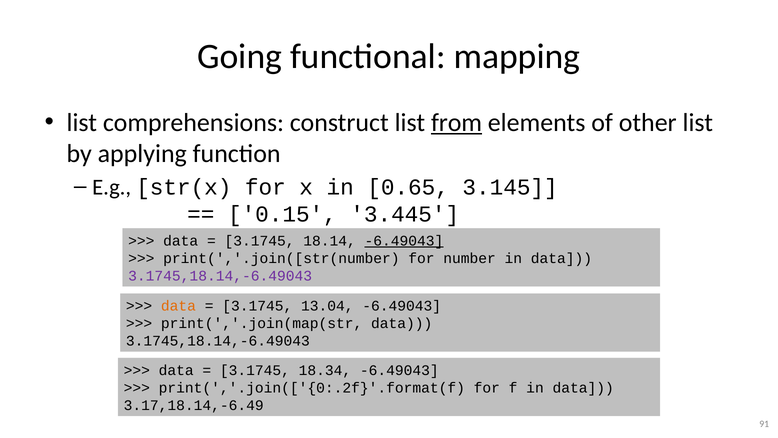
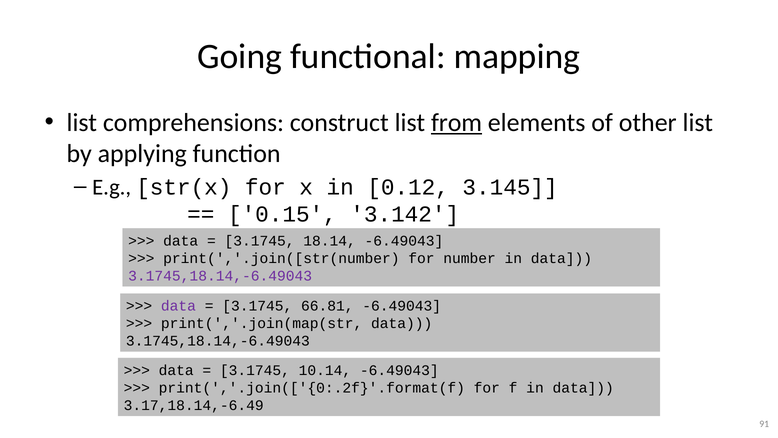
0.65: 0.65 -> 0.12
3.445: 3.445 -> 3.142
-6.49043 at (404, 241) underline: present -> none
data at (178, 306) colour: orange -> purple
13.04: 13.04 -> 66.81
18.34: 18.34 -> 10.14
